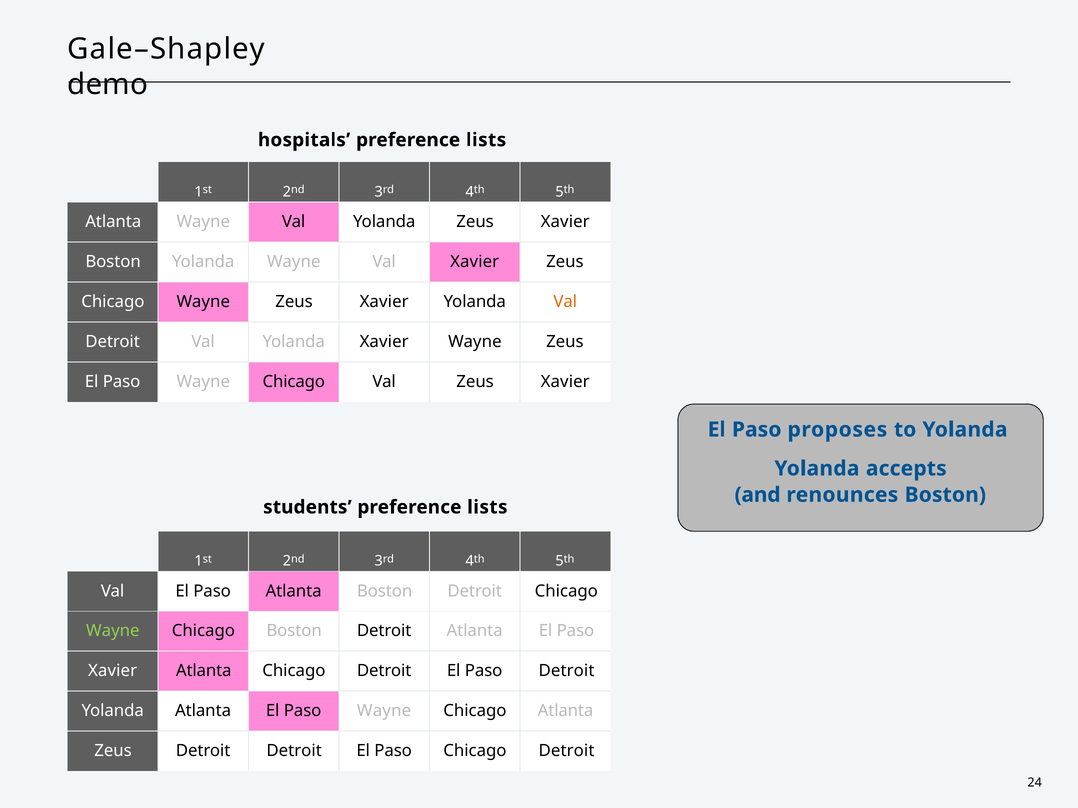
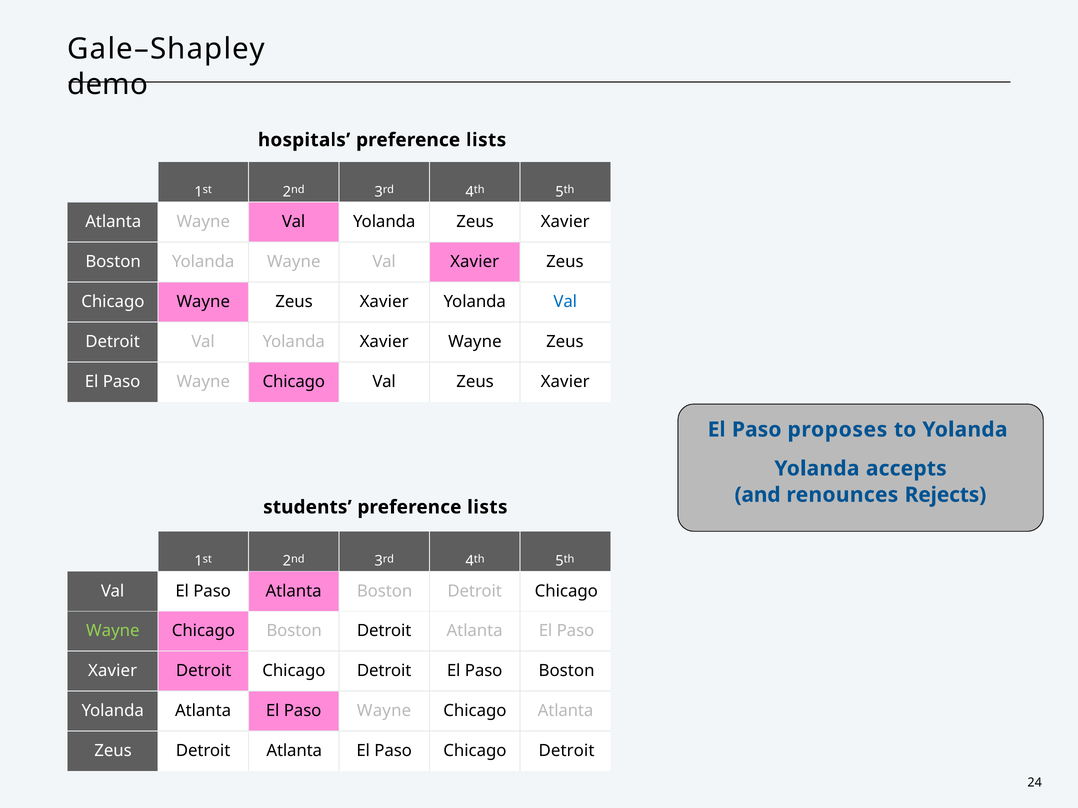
Val at (565, 302) colour: orange -> blue
renounces Boston: Boston -> Rejects
Xavier Atlanta: Atlanta -> Detroit
Paso Detroit: Detroit -> Boston
Zeus Detroit Detroit: Detroit -> Atlanta
